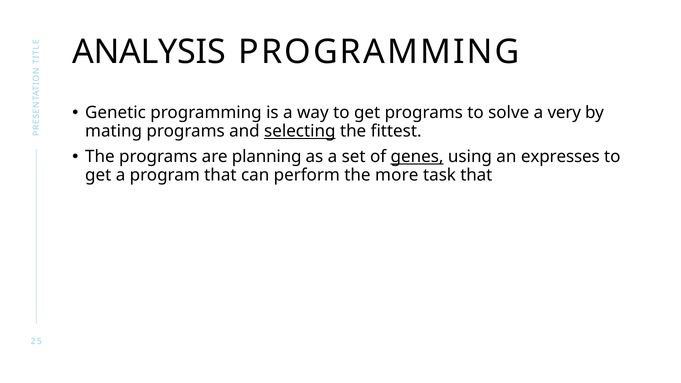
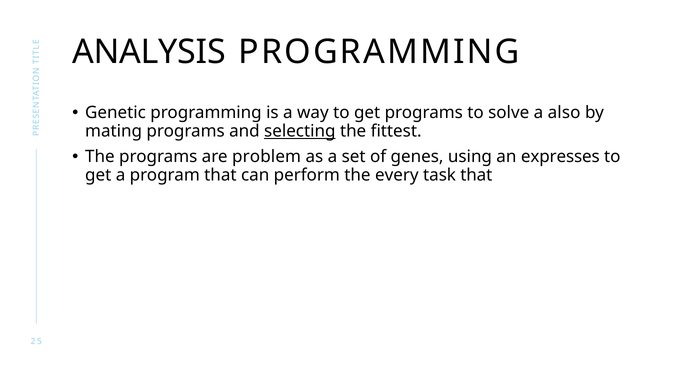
very: very -> also
planning: planning -> problem
genes underline: present -> none
more: more -> every
